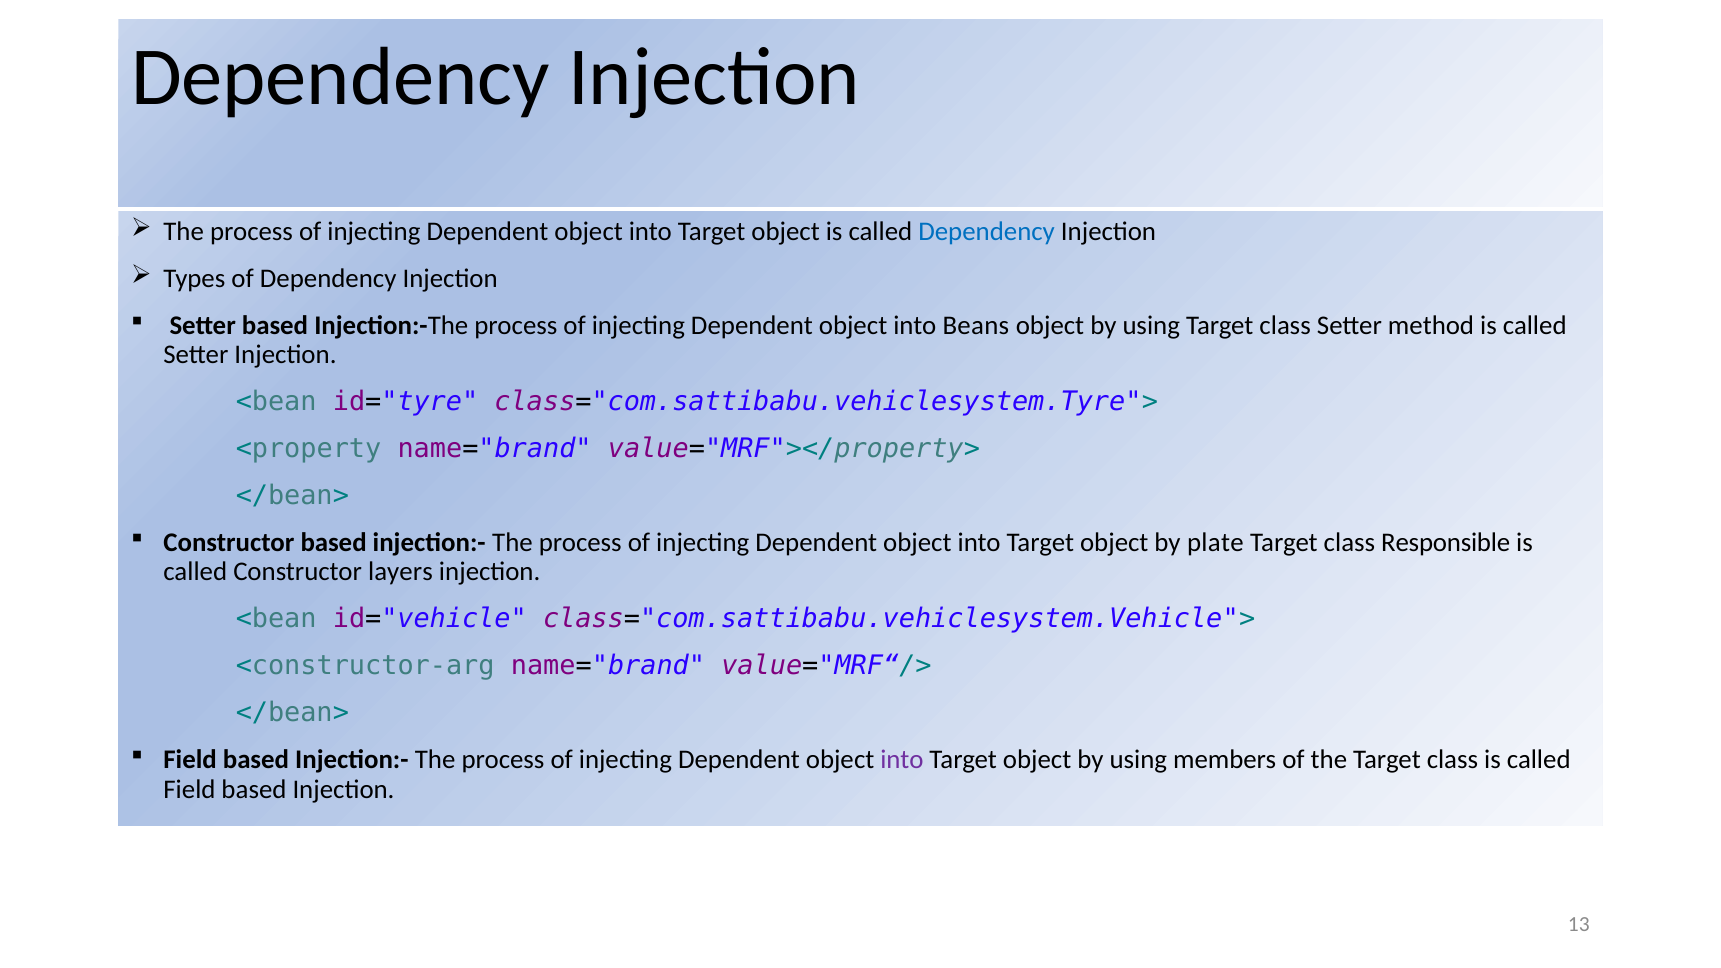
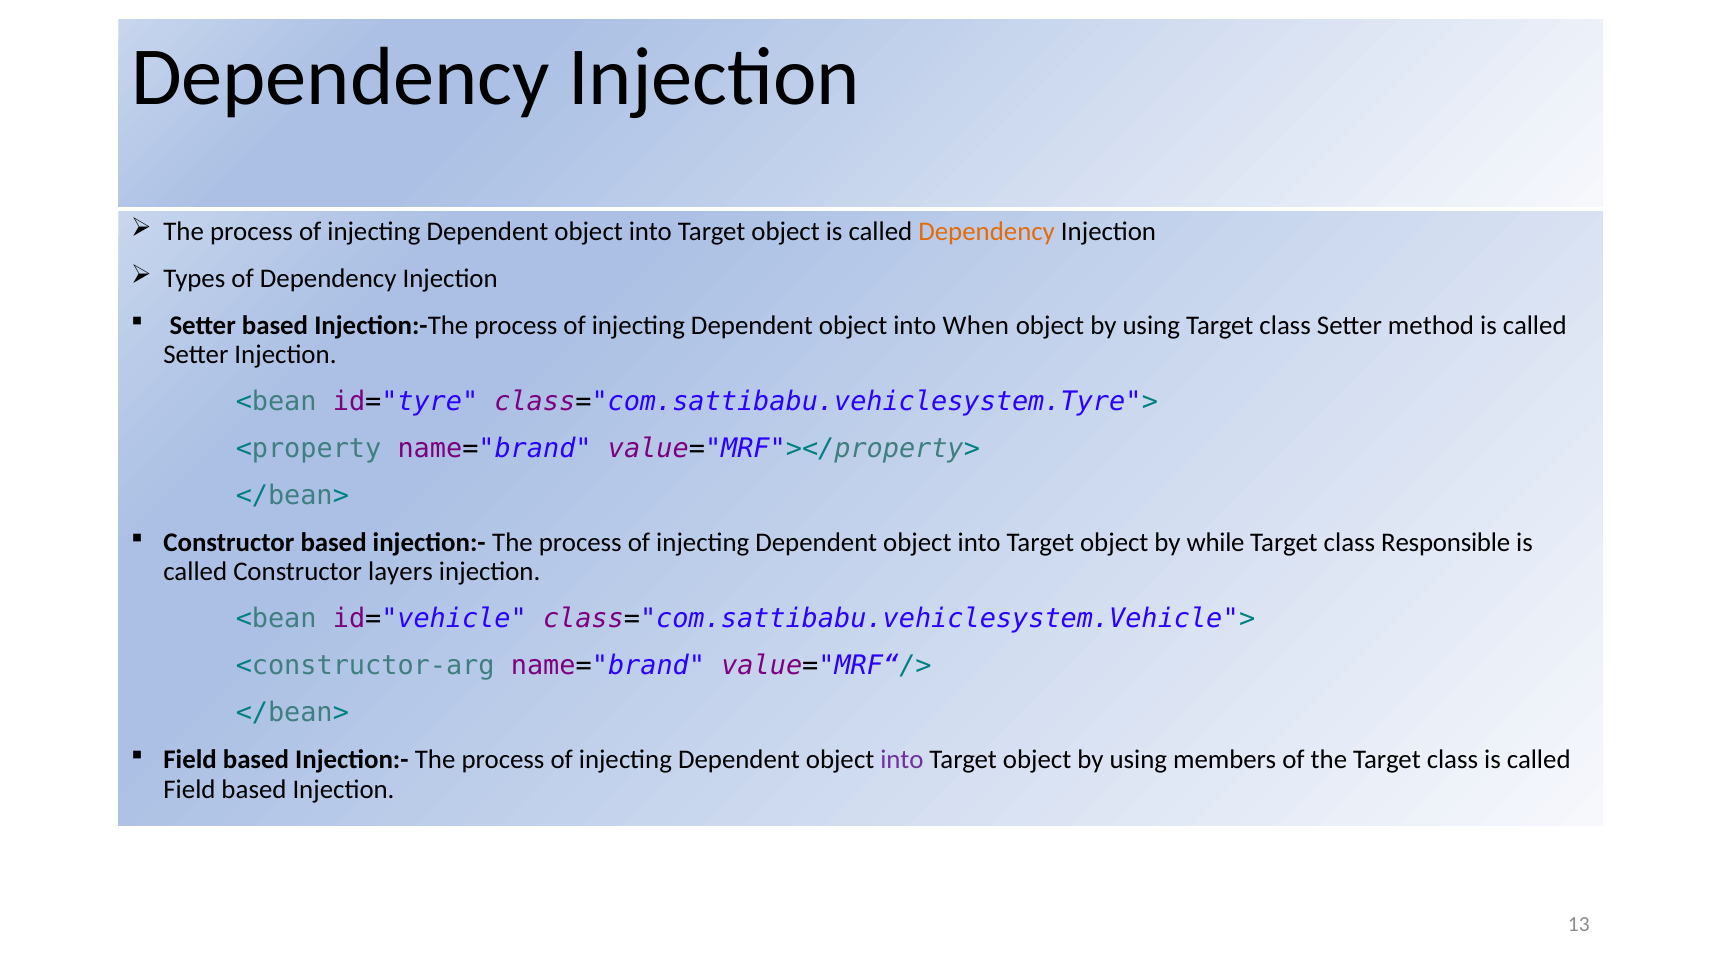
Dependency at (987, 232) colour: blue -> orange
Beans: Beans -> When
plate: plate -> while
